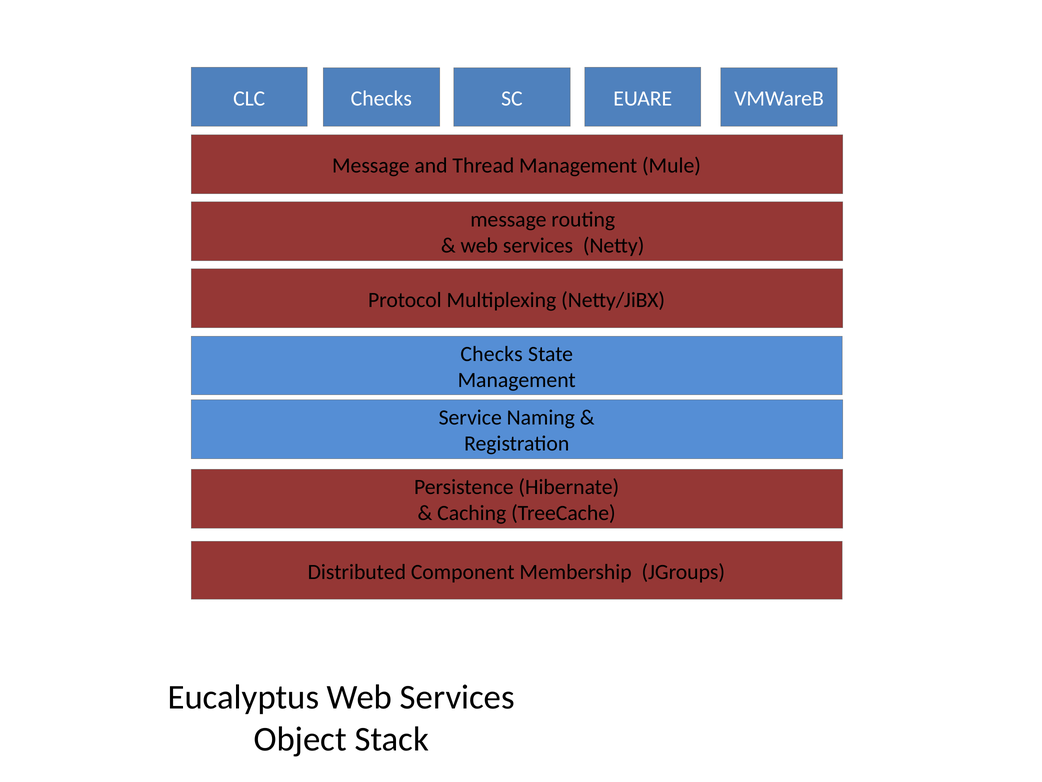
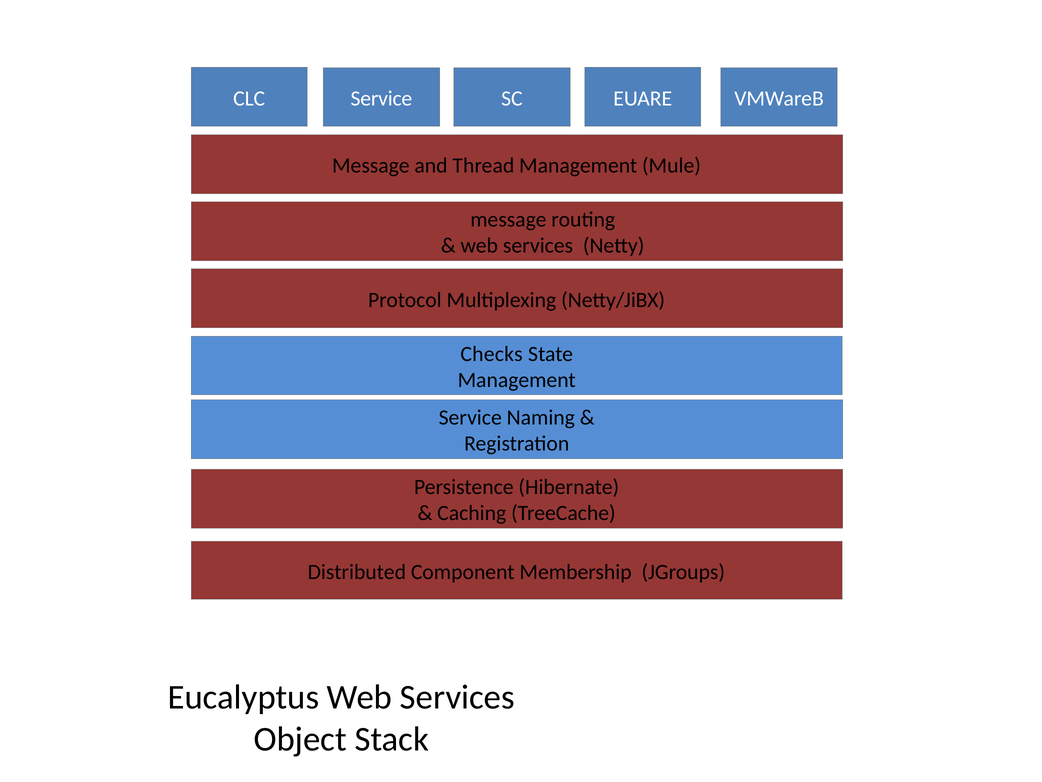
CLC Checks: Checks -> Service
